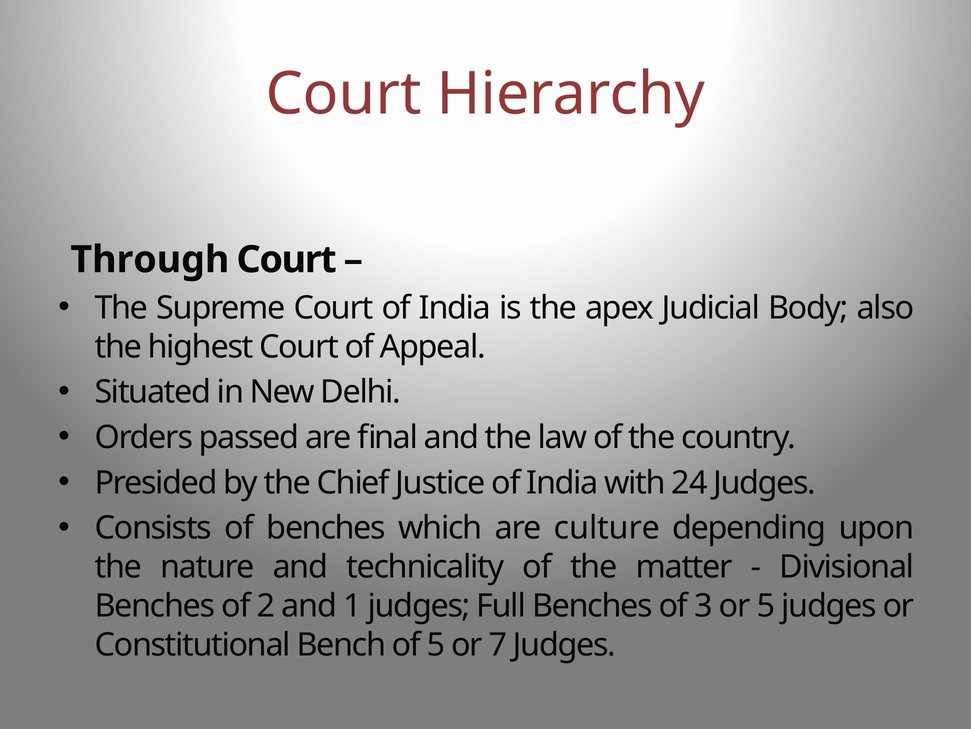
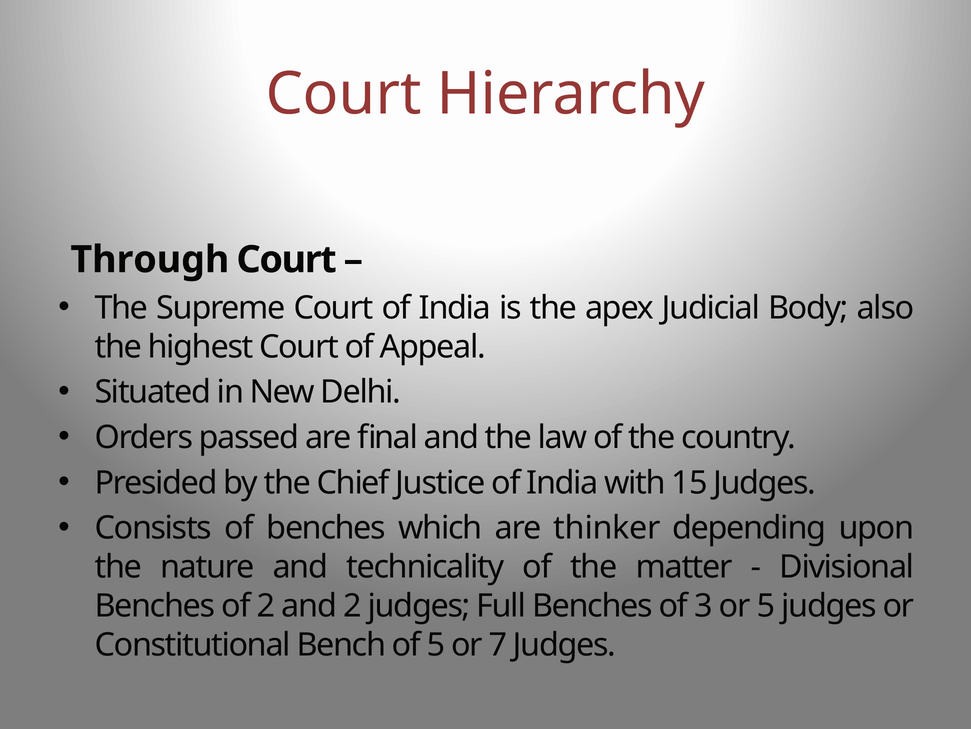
24: 24 -> 15
culture: culture -> thinker
and 1: 1 -> 2
